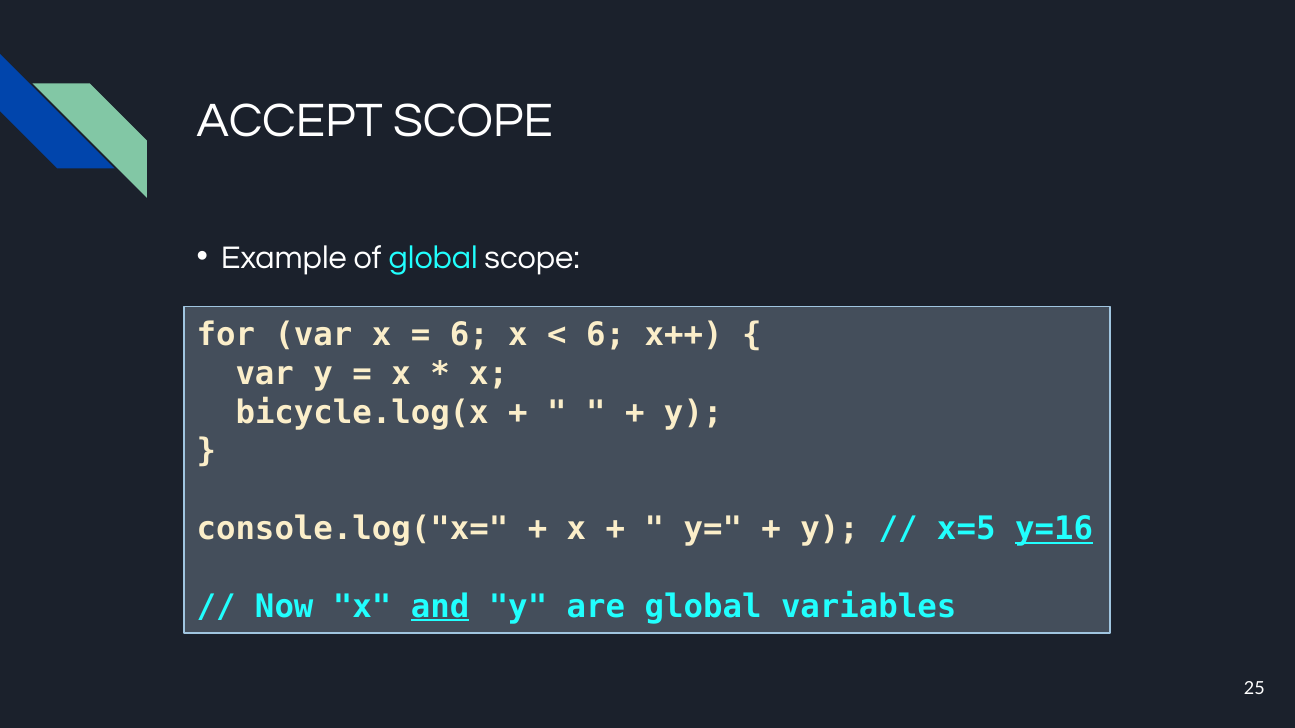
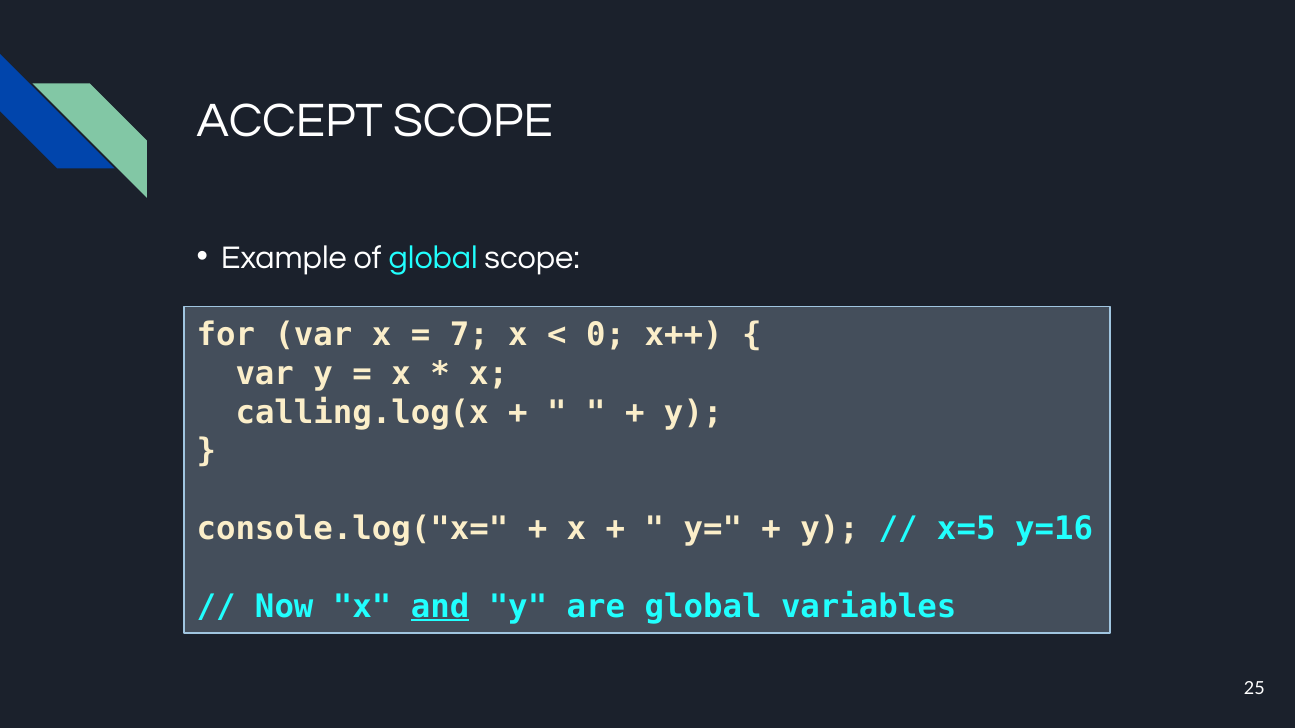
6 at (469, 335): 6 -> 7
6 at (606, 335): 6 -> 0
bicycle.log(x: bicycle.log(x -> calling.log(x
y=16 underline: present -> none
